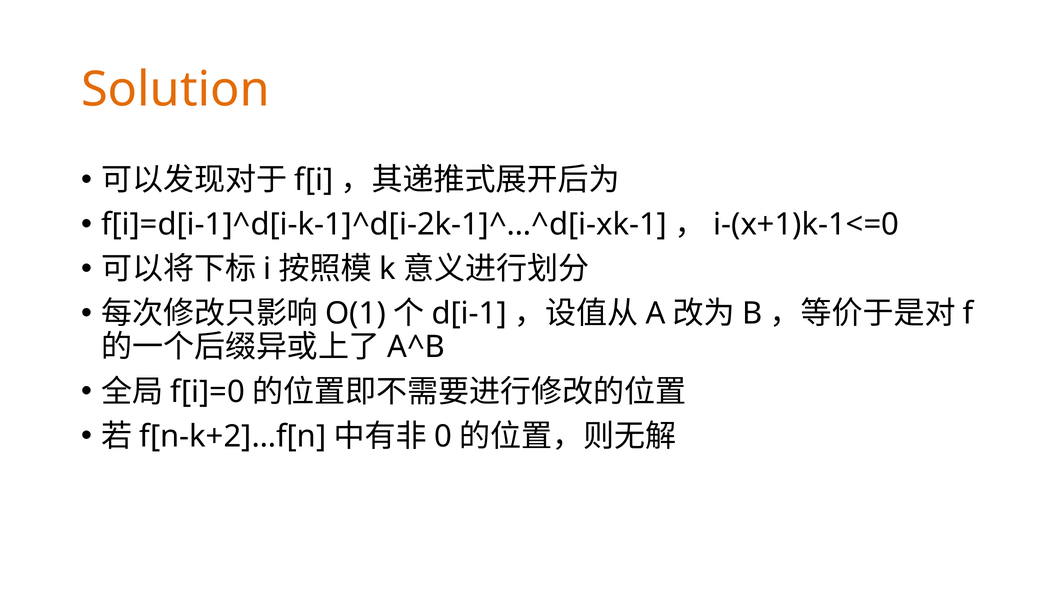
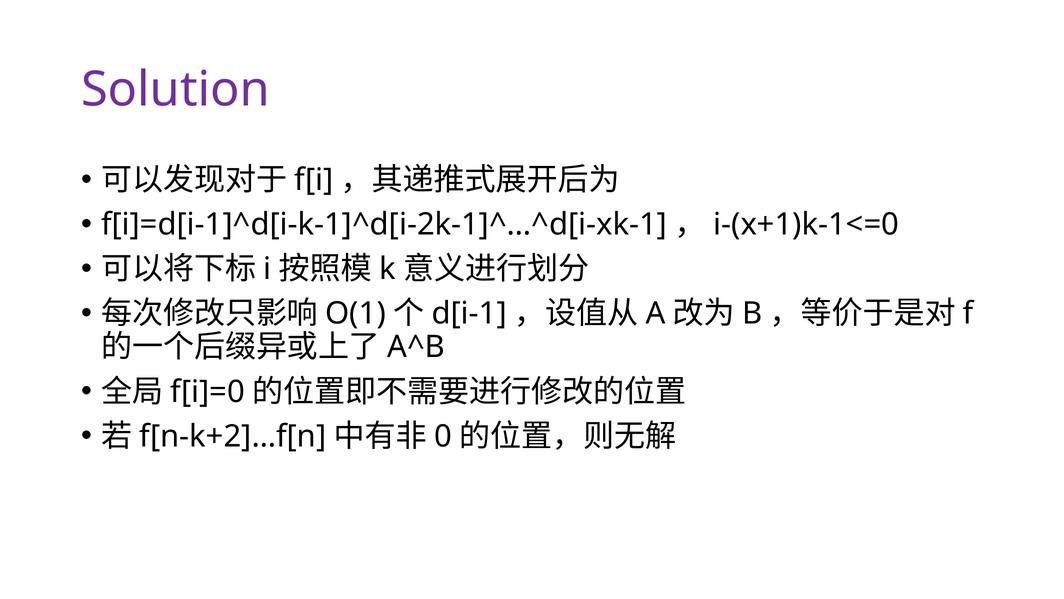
Solution colour: orange -> purple
